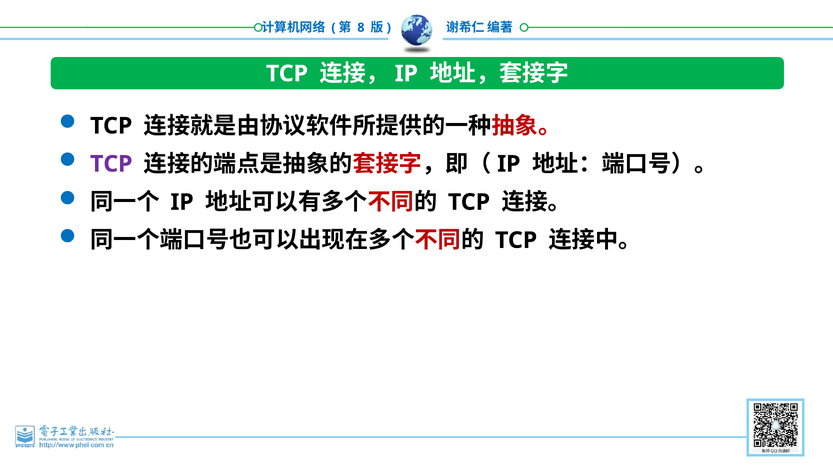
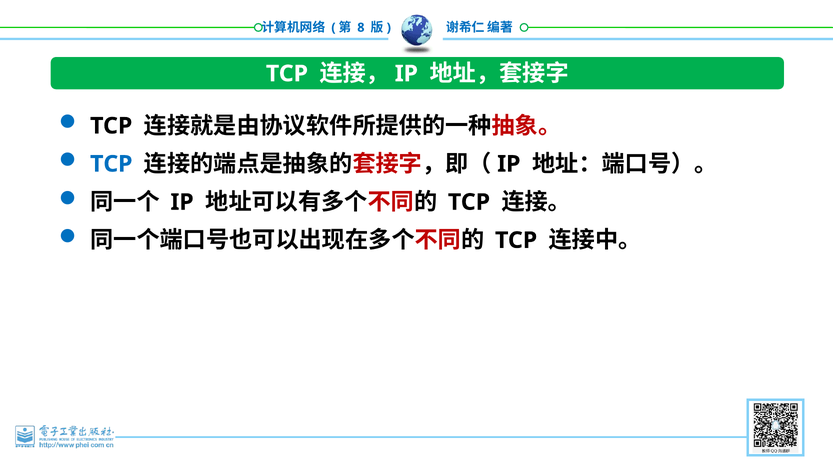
TCP at (111, 164) colour: purple -> blue
